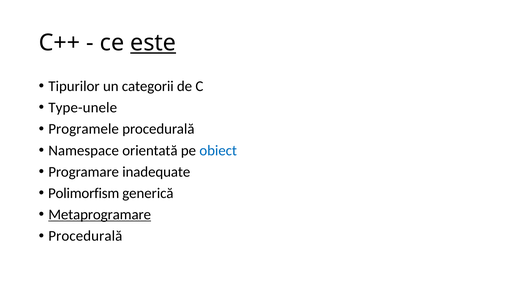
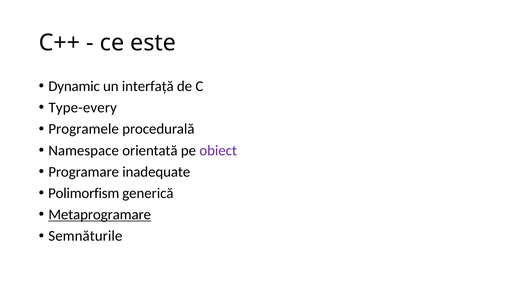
este underline: present -> none
Tipurilor: Tipurilor -> Dynamic
categorii: categorii -> interfață
Type-unele: Type-unele -> Type-every
obiect colour: blue -> purple
Procedurală at (85, 235): Procedurală -> Semnăturile
